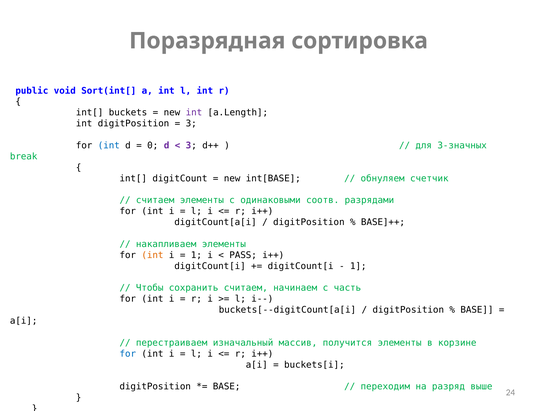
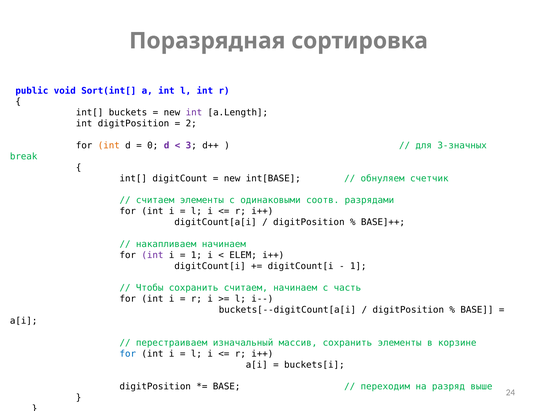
3 at (191, 124): 3 -> 2
int at (109, 145) colour: blue -> orange
накапливаем элементы: элементы -> начинаем
int at (152, 255) colour: orange -> purple
PASS: PASS -> ELEM
массив получится: получится -> сохранить
